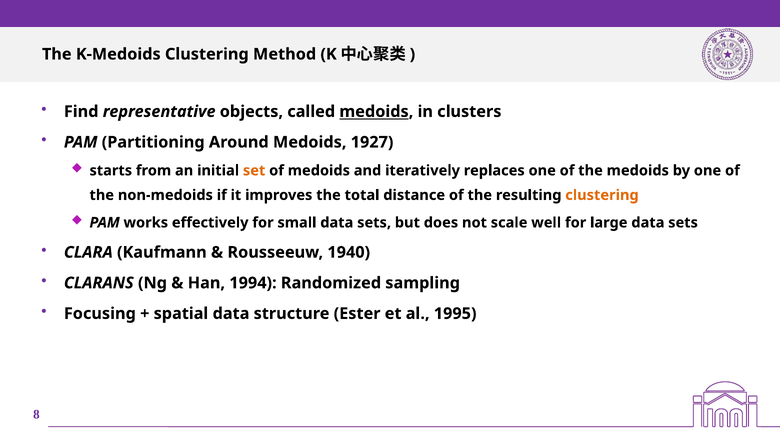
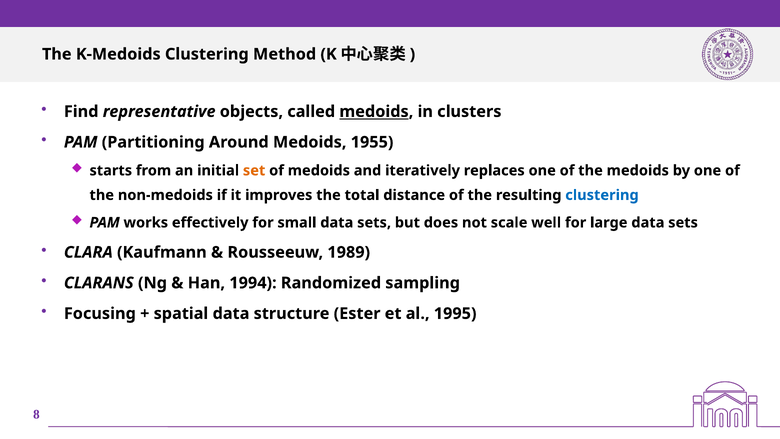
1927: 1927 -> 1955
clustering at (602, 195) colour: orange -> blue
1940: 1940 -> 1989
